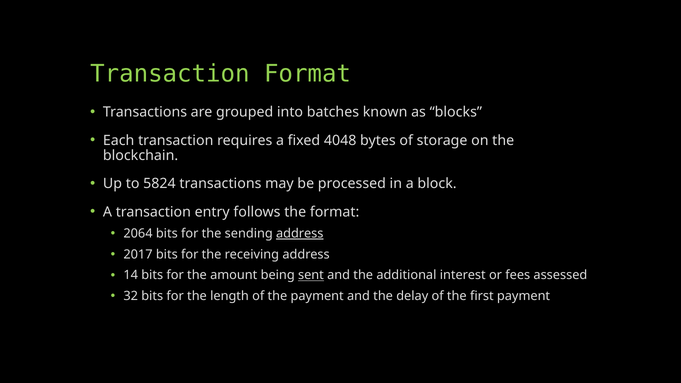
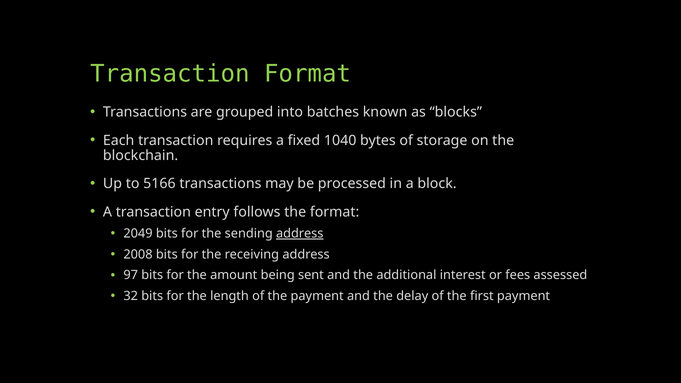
4048: 4048 -> 1040
5824: 5824 -> 5166
2064: 2064 -> 2049
2017: 2017 -> 2008
14: 14 -> 97
sent underline: present -> none
